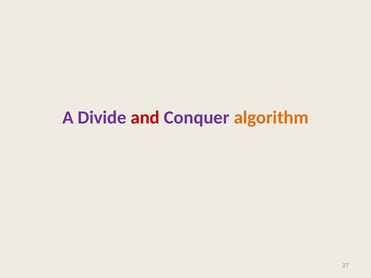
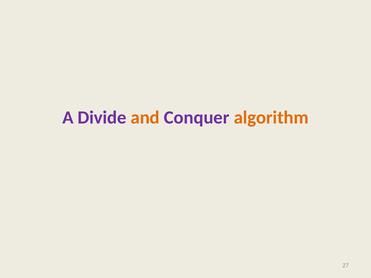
and colour: red -> orange
